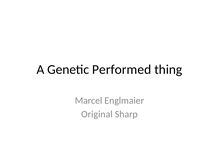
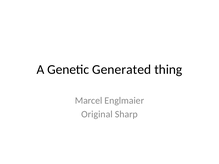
Performed: Performed -> Generated
